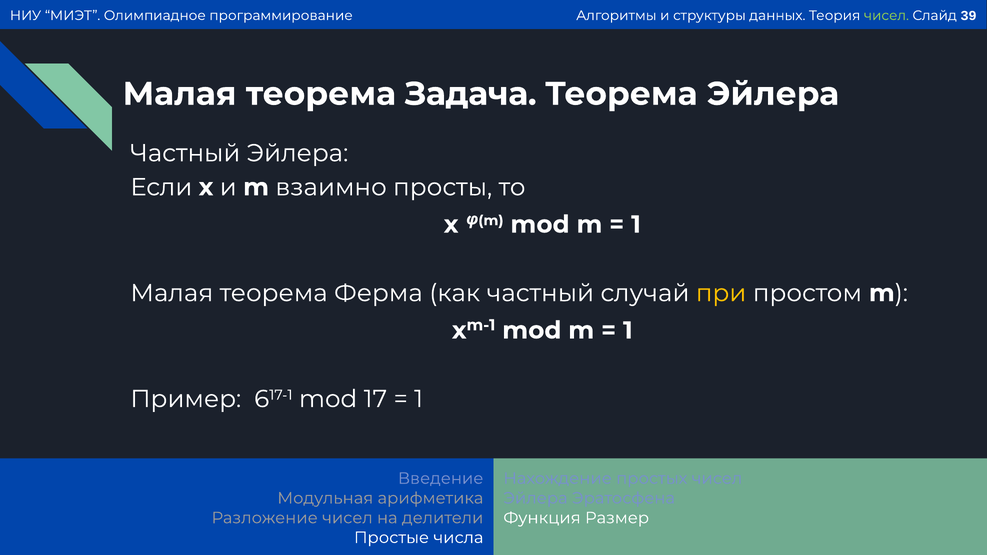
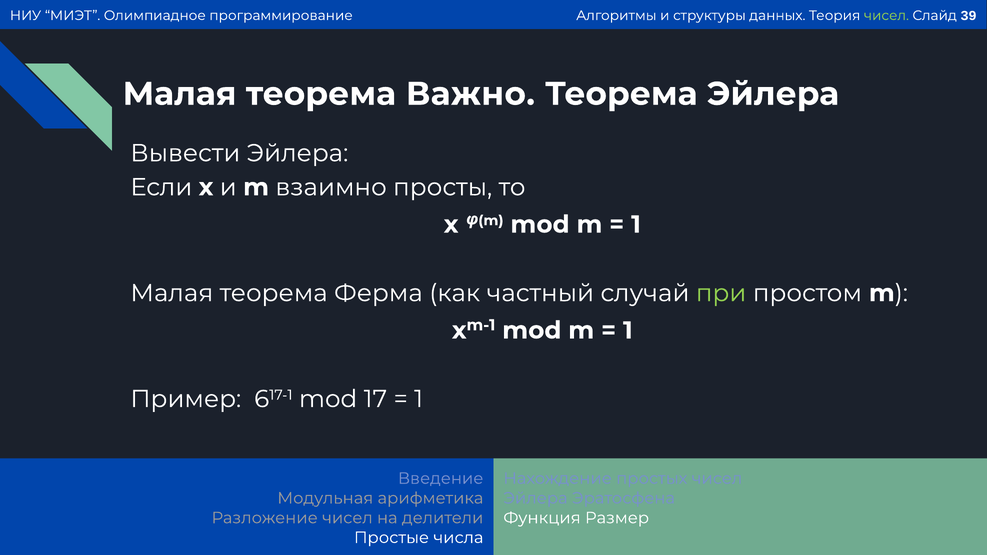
Задача: Задача -> Важно
Частный at (185, 153): Частный -> Вывести
при colour: yellow -> light green
